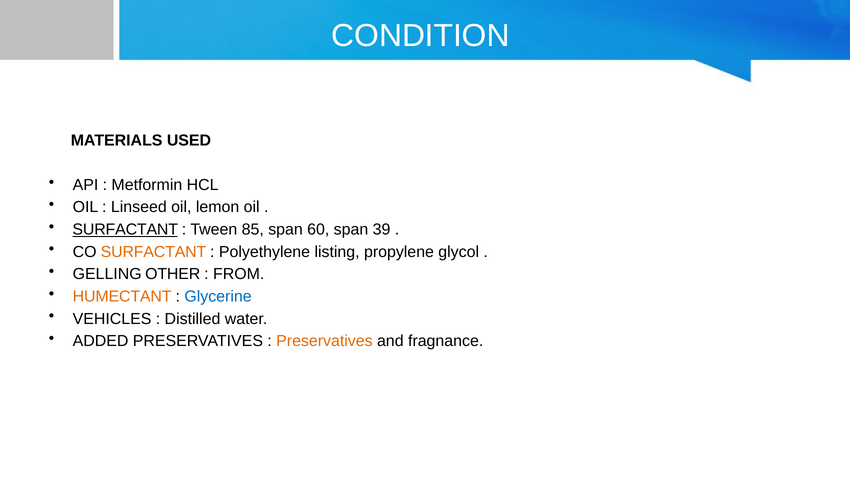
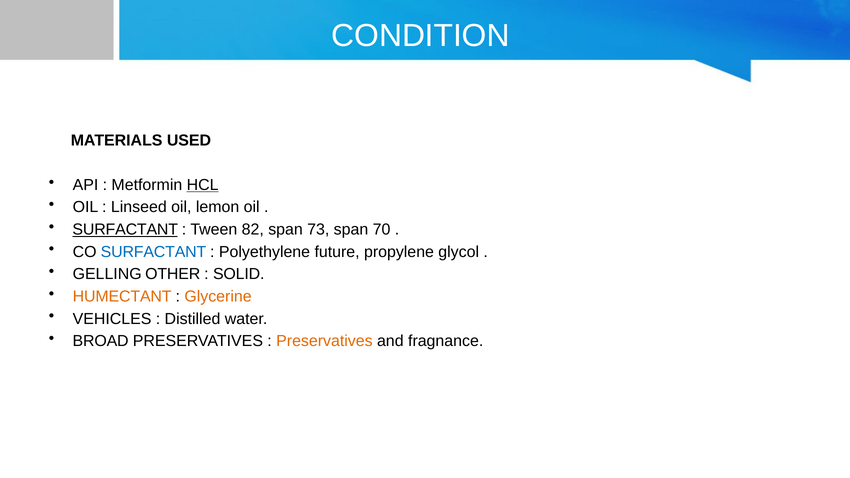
HCL underline: none -> present
85: 85 -> 82
60: 60 -> 73
39: 39 -> 70
SURFACTANT at (154, 252) colour: orange -> blue
listing: listing -> future
FROM: FROM -> SOLID
Glycerine colour: blue -> orange
ADDED: ADDED -> BROAD
